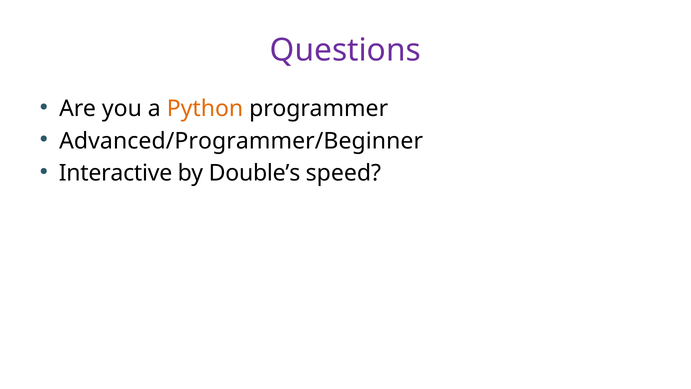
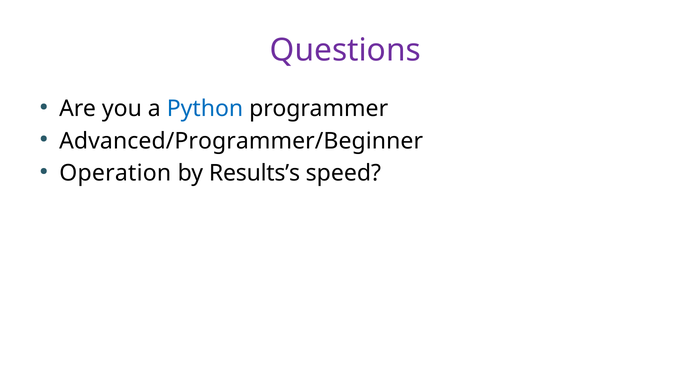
Python colour: orange -> blue
Interactive: Interactive -> Operation
Double’s: Double’s -> Results’s
